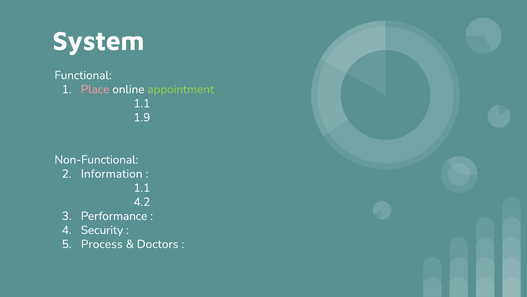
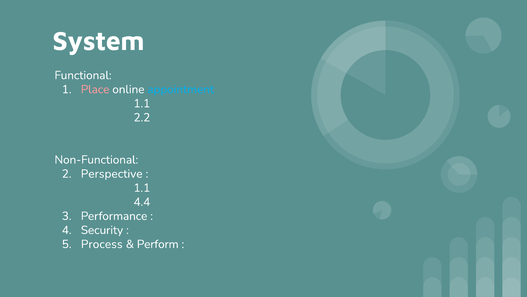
appointment colour: light green -> light blue
1.9: 1.9 -> 2.2
Information: Information -> Perspective
4.2: 4.2 -> 4.4
Doctors: Doctors -> Perform
